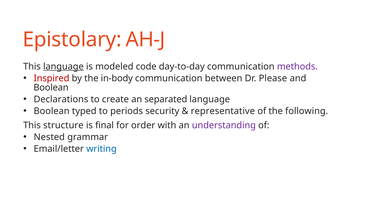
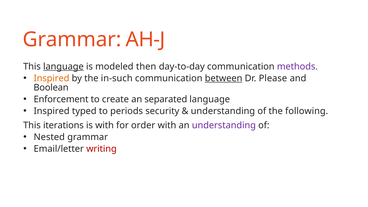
Epistolary at (72, 40): Epistolary -> Grammar
code: code -> then
Inspired at (52, 78) colour: red -> orange
in-body: in-body -> in-such
between underline: none -> present
Declarations: Declarations -> Enforcement
Boolean at (52, 111): Boolean -> Inspired
representative at (223, 111): representative -> understanding
structure: structure -> iterations
is final: final -> with
writing colour: blue -> red
